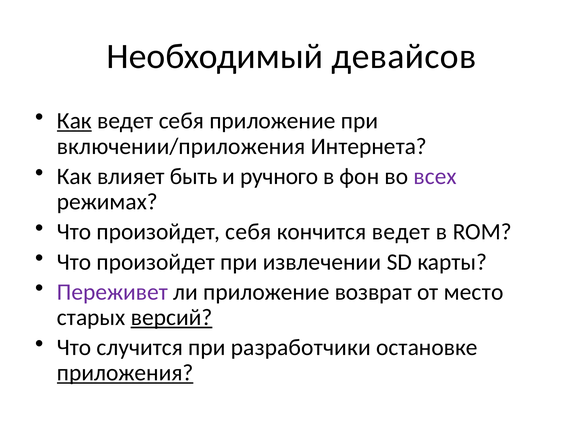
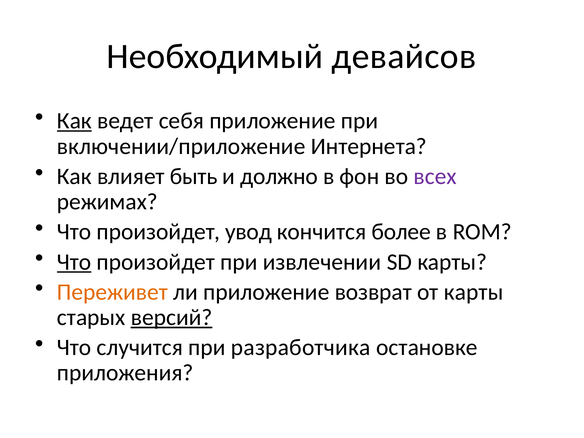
включении/приложения: включении/приложения -> включении/приложение
ручного: ручного -> должно
произойдет себя: себя -> увод
кончится ведет: ведет -> более
Что at (74, 262) underline: none -> present
Переживет colour: purple -> orange
от место: место -> карты
разработчики: разработчики -> разработчика
приложения underline: present -> none
